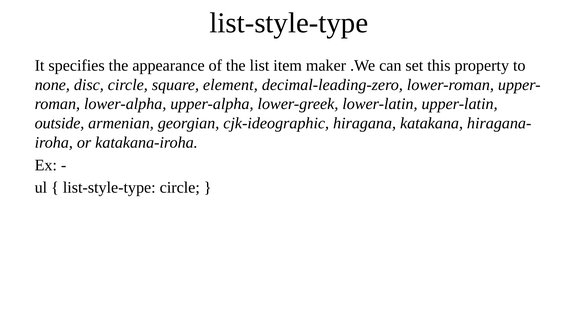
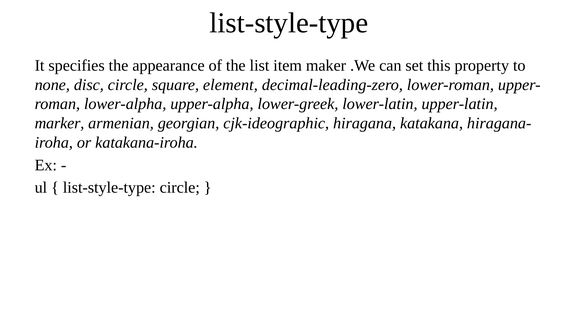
outside: outside -> marker
